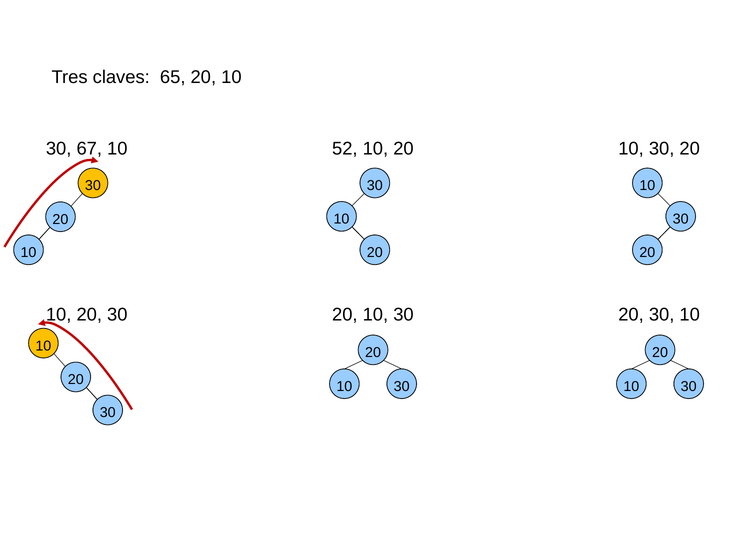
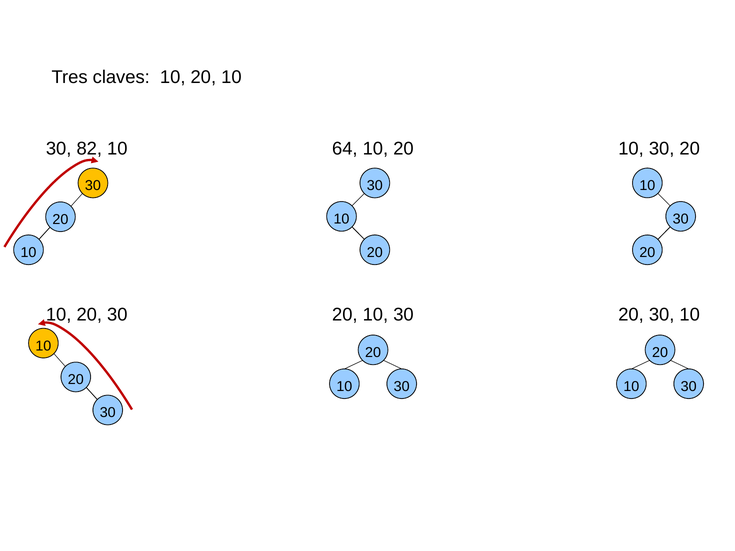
claves 65: 65 -> 10
67: 67 -> 82
52: 52 -> 64
